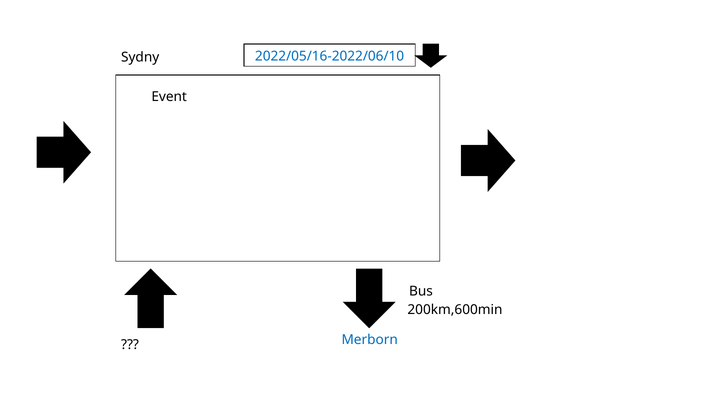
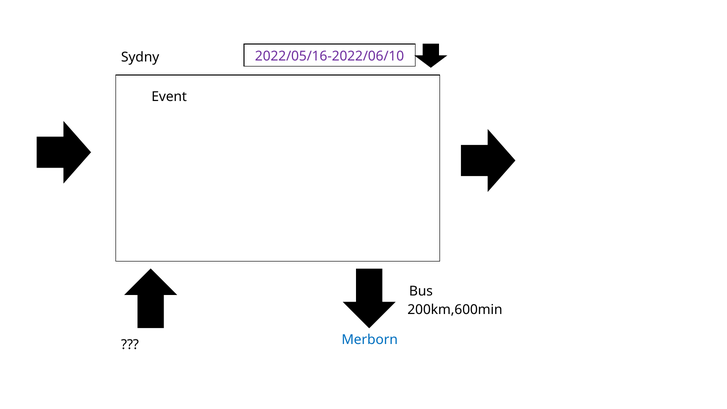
2022/05/16-2022/06/10 colour: blue -> purple
